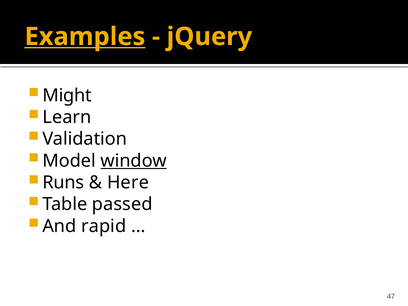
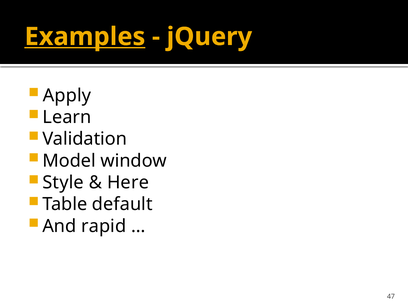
Might: Might -> Apply
window underline: present -> none
Runs: Runs -> Style
passed: passed -> default
